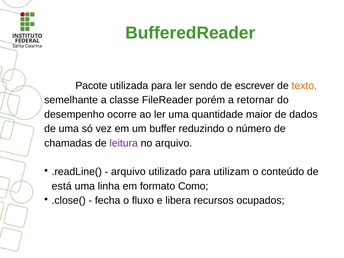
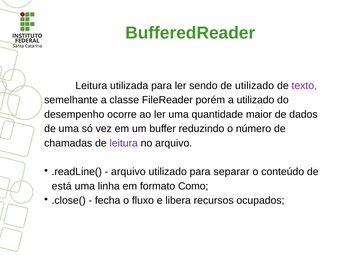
Pacote at (91, 86): Pacote -> Leitura
de escrever: escrever -> utilizado
texto colour: orange -> purple
a retornar: retornar -> utilizado
utilizam: utilizam -> separar
